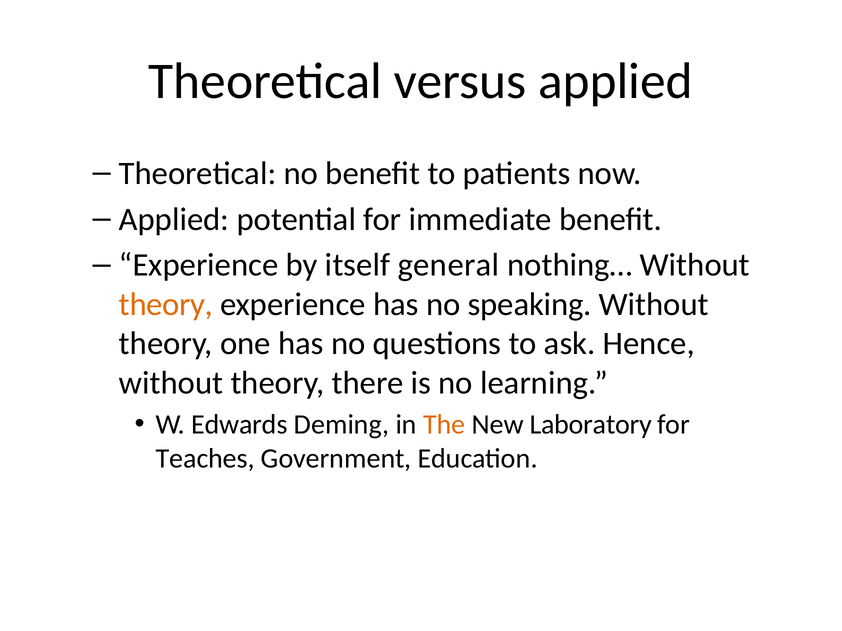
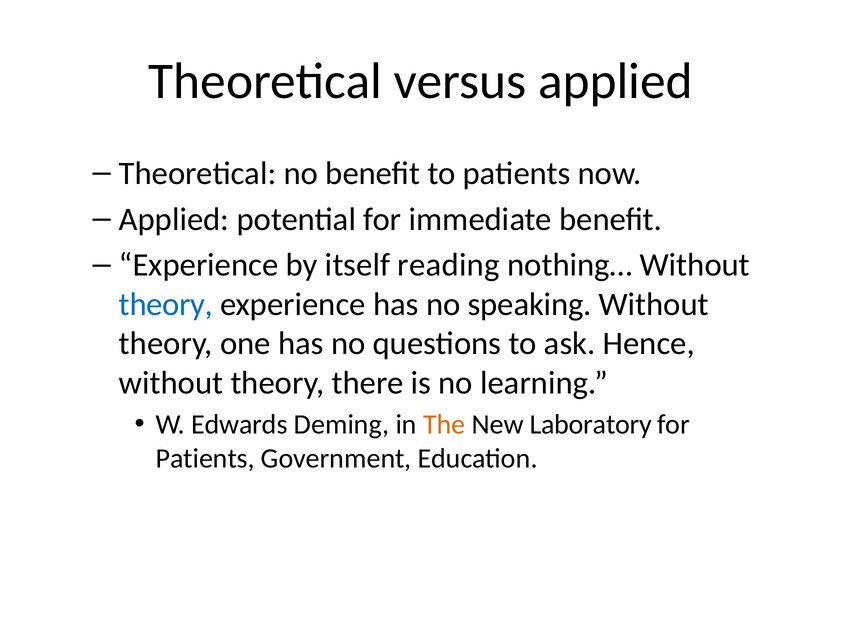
general: general -> reading
theory at (166, 305) colour: orange -> blue
Teaches at (205, 459): Teaches -> Patients
